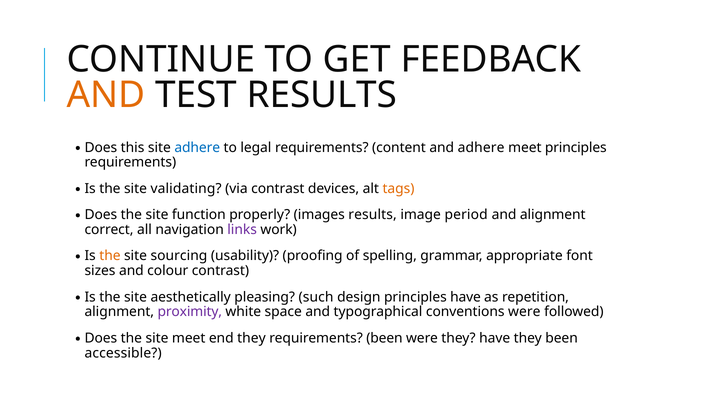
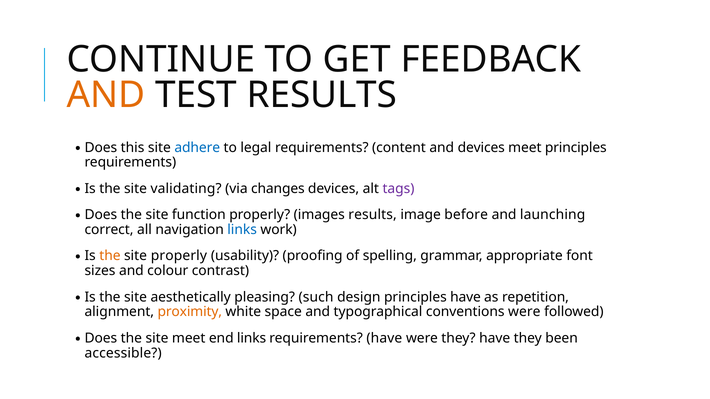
and adhere: adhere -> devices
via contrast: contrast -> changes
tags colour: orange -> purple
period: period -> before
and alignment: alignment -> launching
links at (242, 230) colour: purple -> blue
site sourcing: sourcing -> properly
proximity colour: purple -> orange
end they: they -> links
requirements been: been -> have
